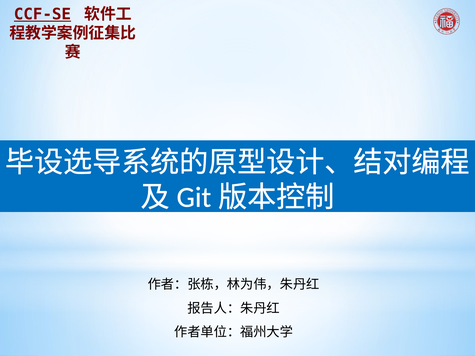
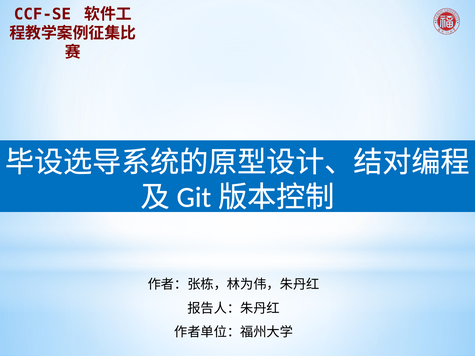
CCF-SE underline: present -> none
